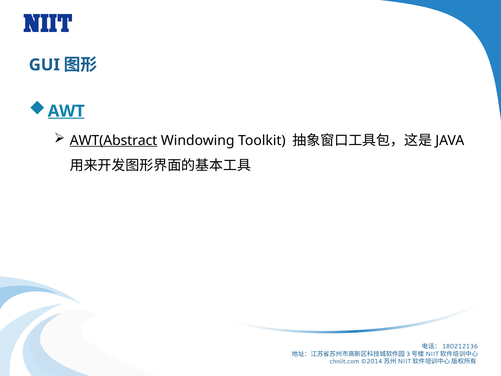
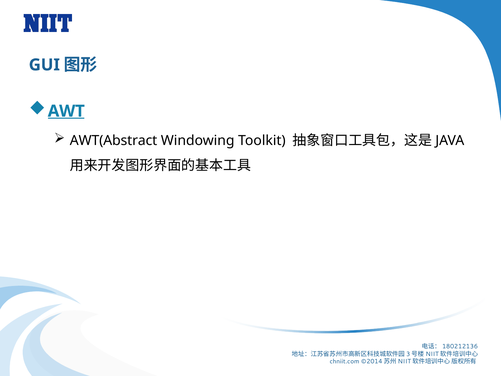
AWT(Abstract underline: present -> none
